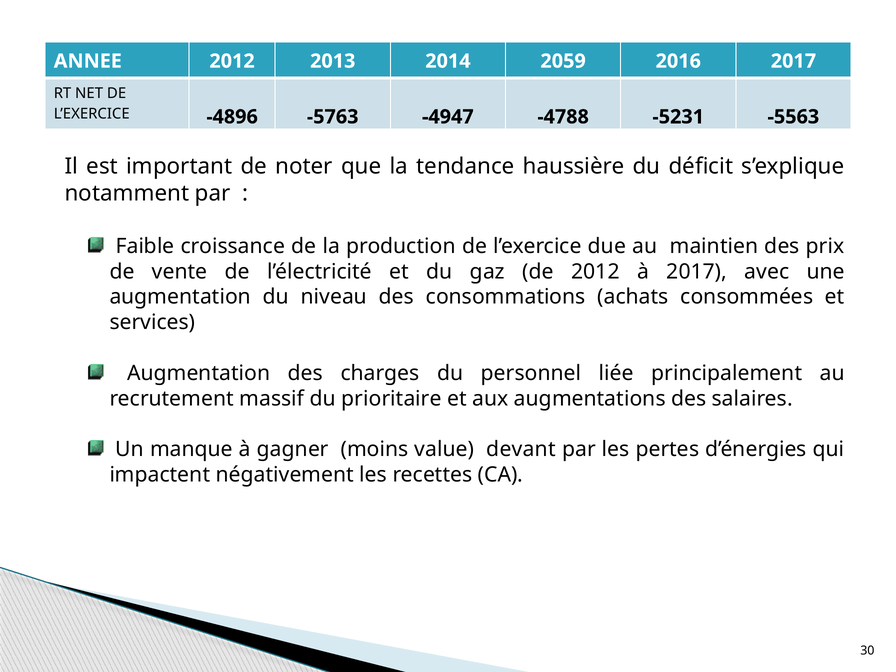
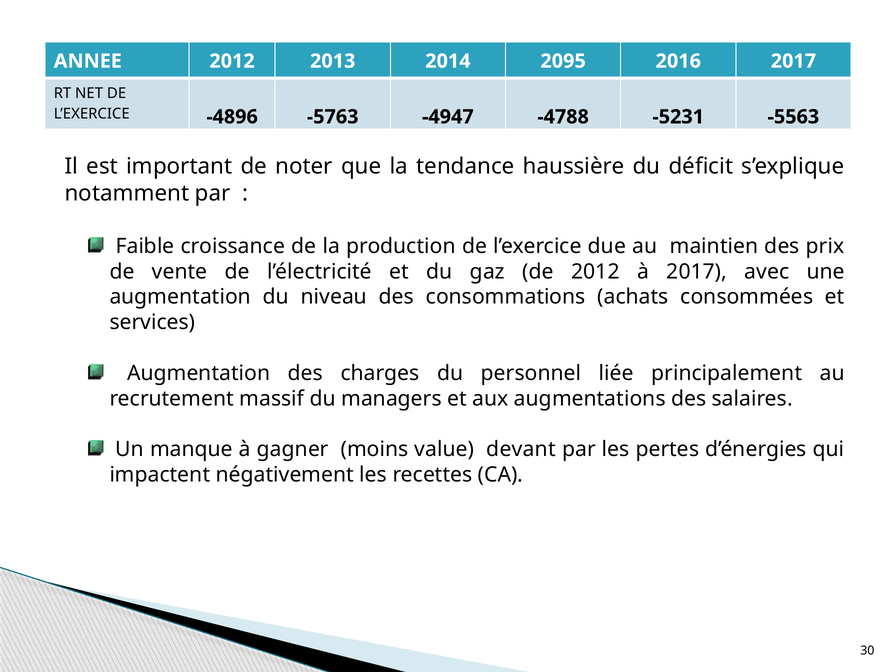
2059: 2059 -> 2095
prioritaire: prioritaire -> managers
